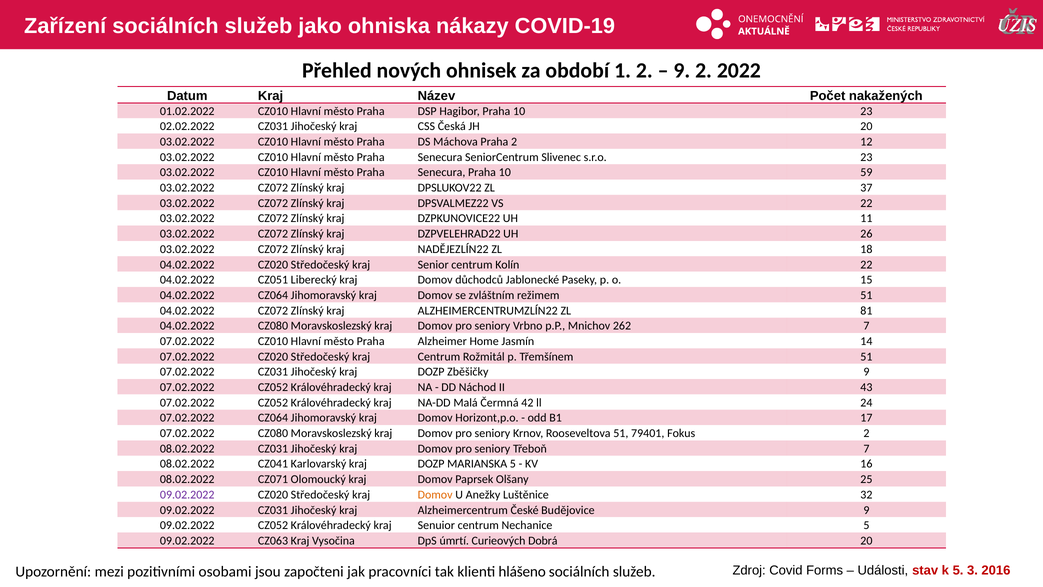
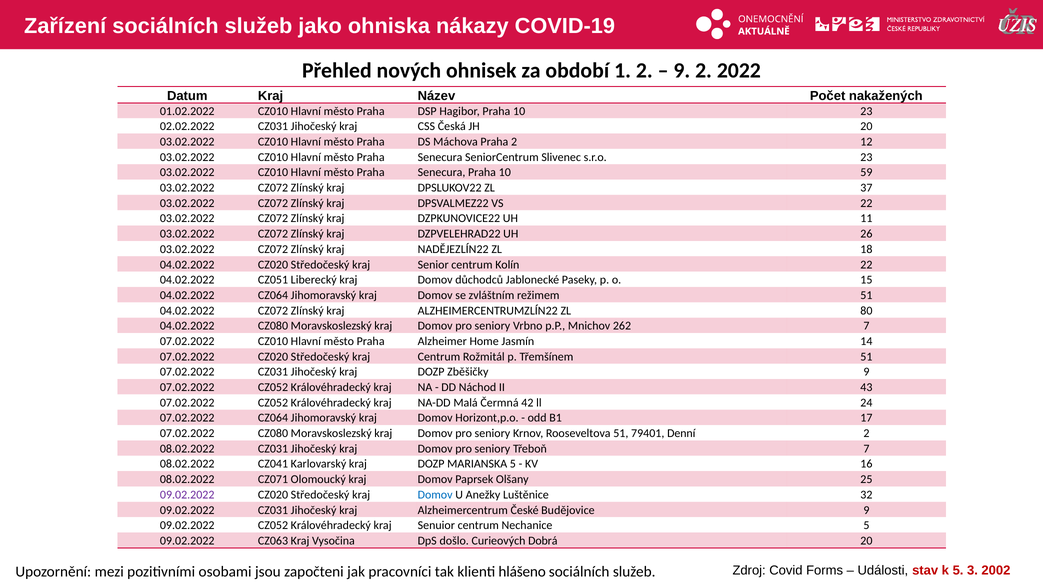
81: 81 -> 80
Fokus: Fokus -> Denní
Domov at (435, 494) colour: orange -> blue
úmrtí: úmrtí -> došlo
2016: 2016 -> 2002
